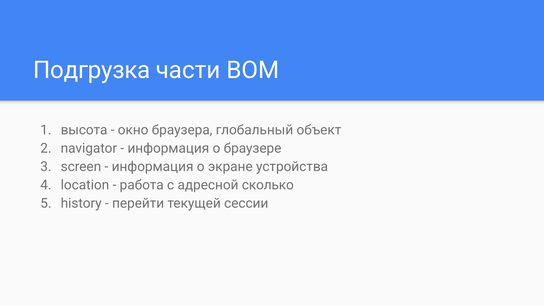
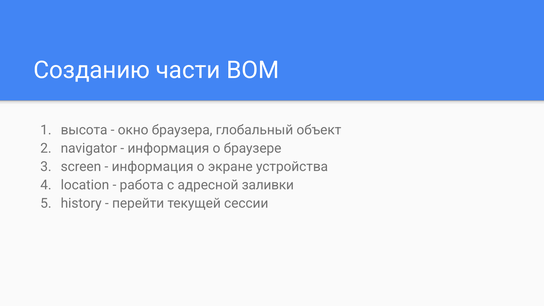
Подгрузка: Подгрузка -> Созданию
сколько: сколько -> заливки
